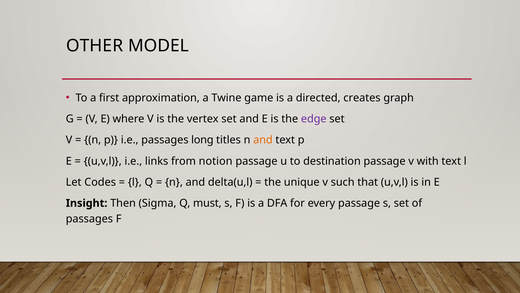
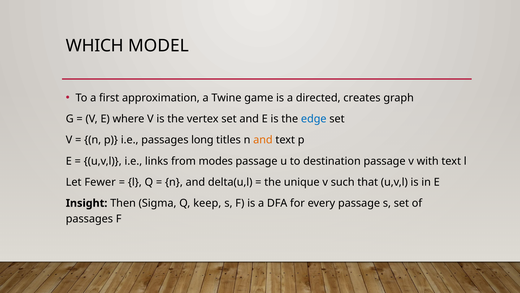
OTHER: OTHER -> WHICH
edge colour: purple -> blue
notion: notion -> modes
Codes: Codes -> Fewer
must: must -> keep
